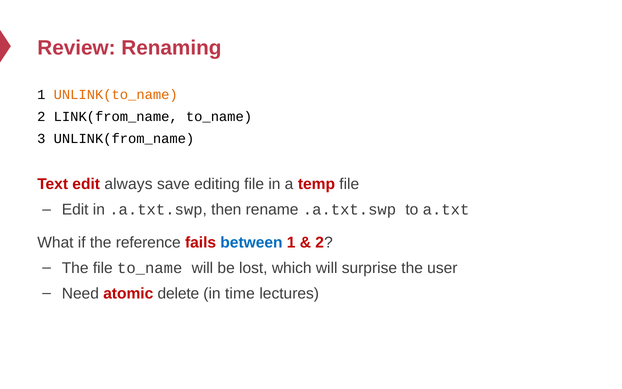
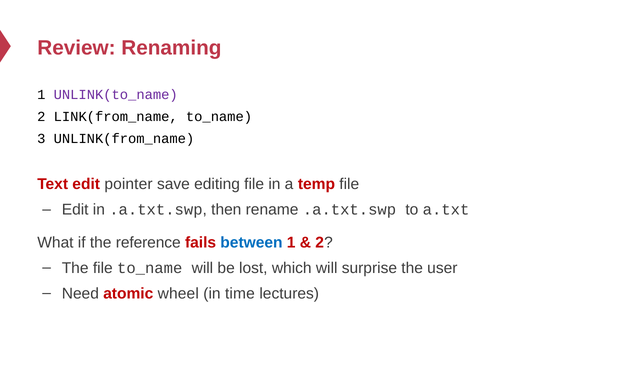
UNLINK(to_name colour: orange -> purple
always: always -> pointer
delete: delete -> wheel
